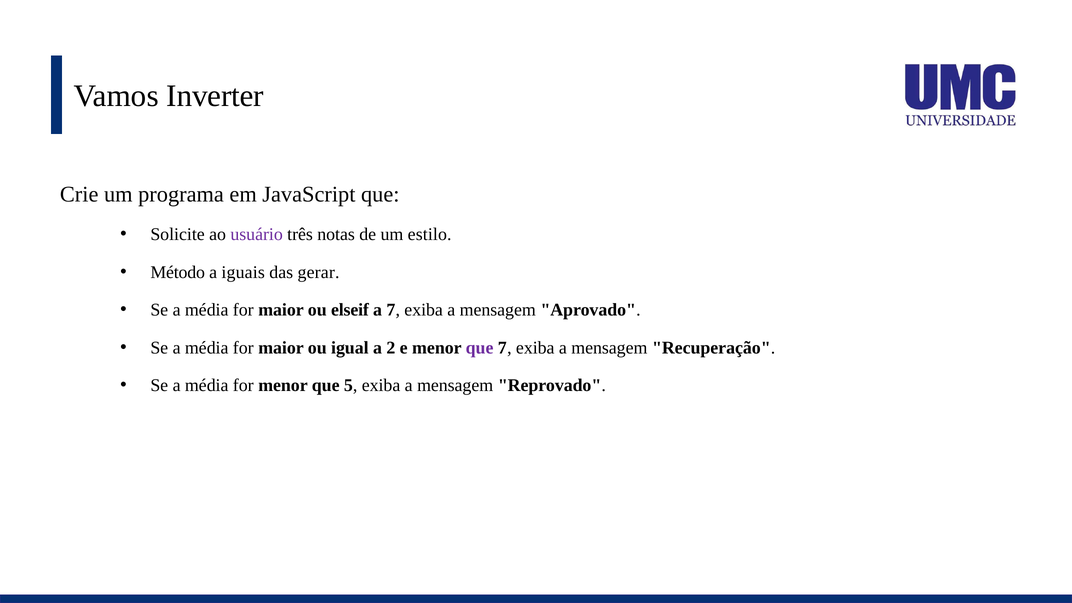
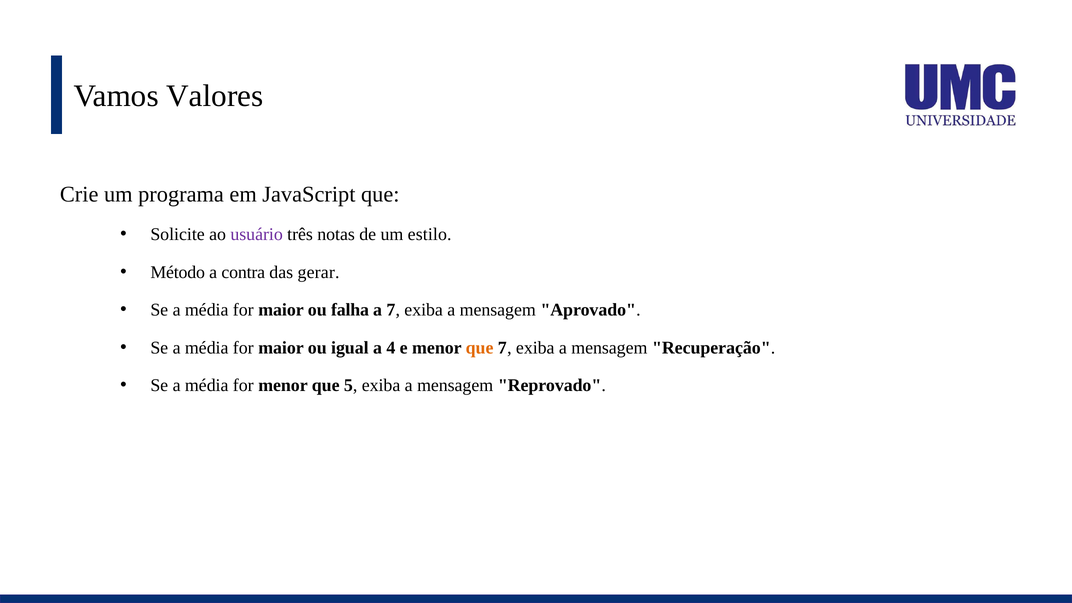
Inverter: Inverter -> Valores
iguais: iguais -> contra
elseif: elseif -> falha
2: 2 -> 4
que at (480, 348) colour: purple -> orange
